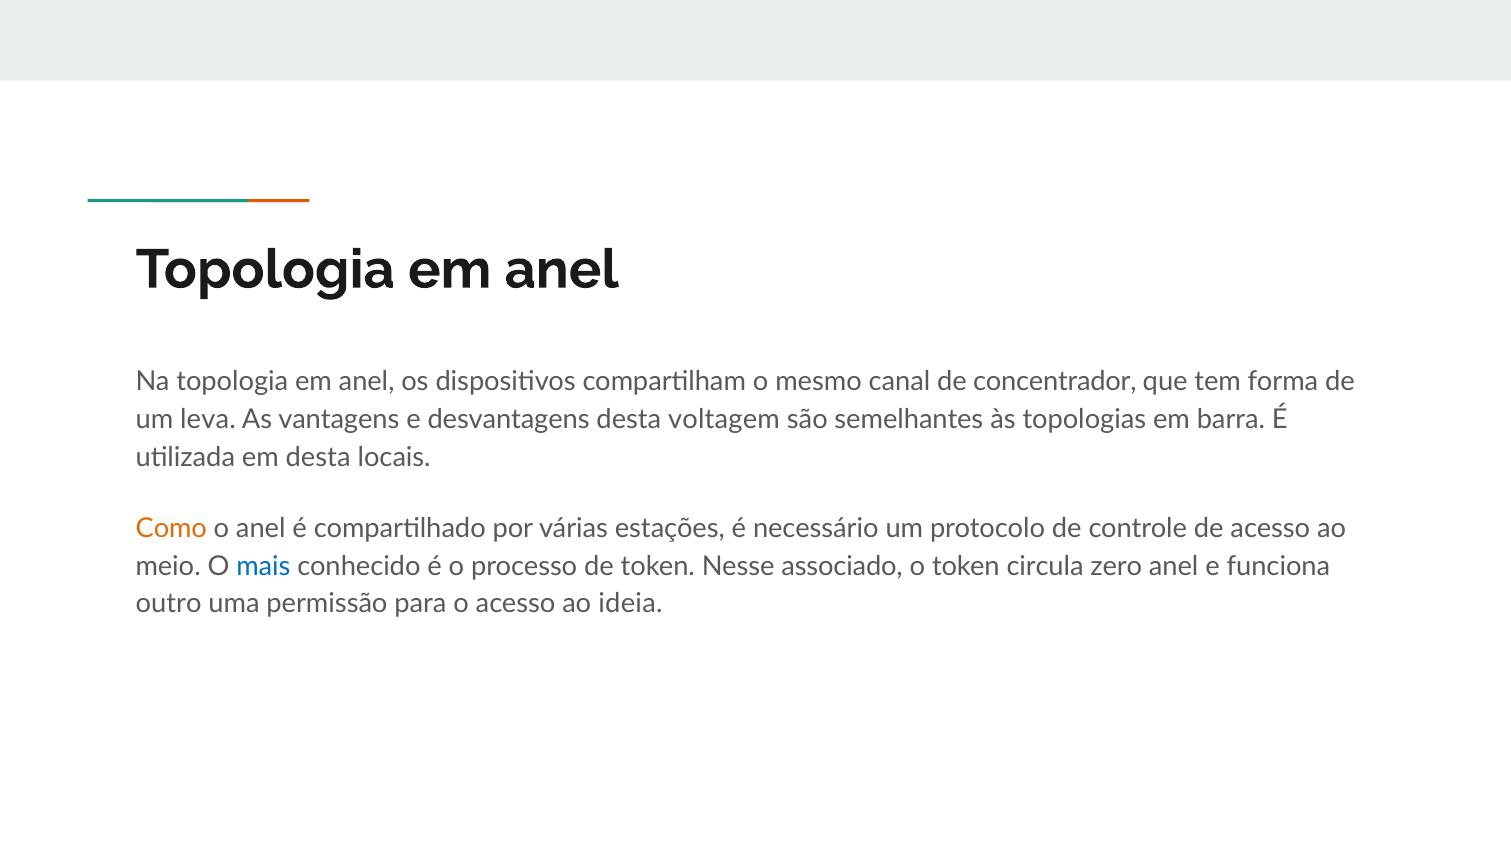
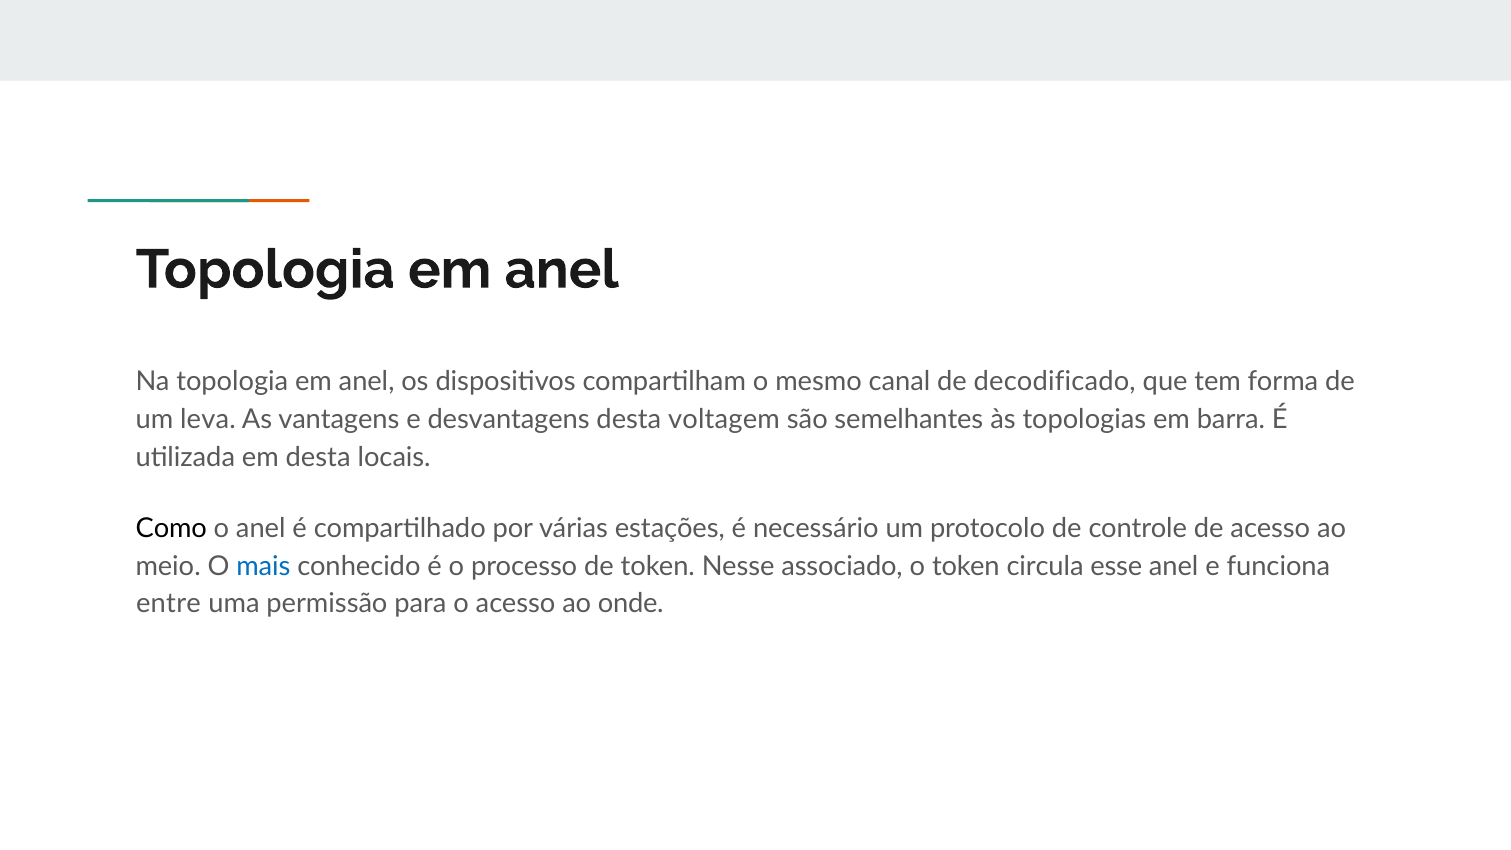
concentrador: concentrador -> decodificado
Como colour: orange -> black
zero: zero -> esse
outro: outro -> entre
ideia: ideia -> onde
